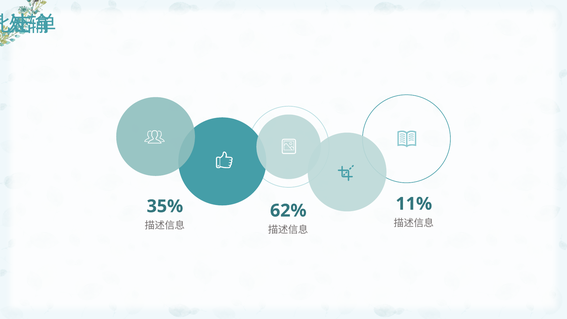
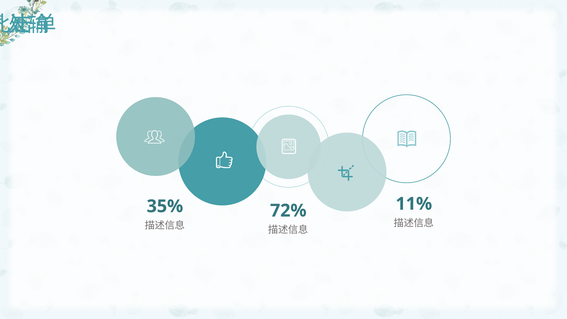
62%: 62% -> 72%
